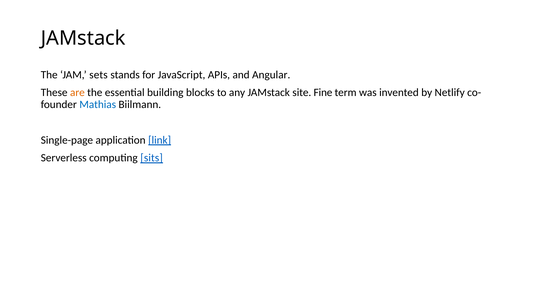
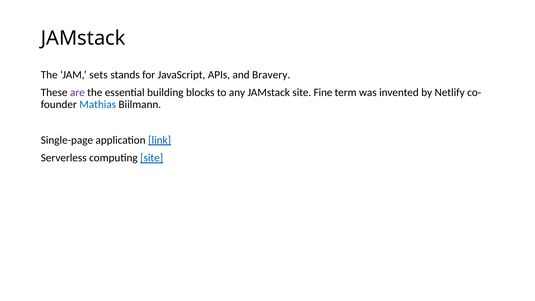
Angular: Angular -> Bravery
are colour: orange -> purple
computing sits: sits -> site
